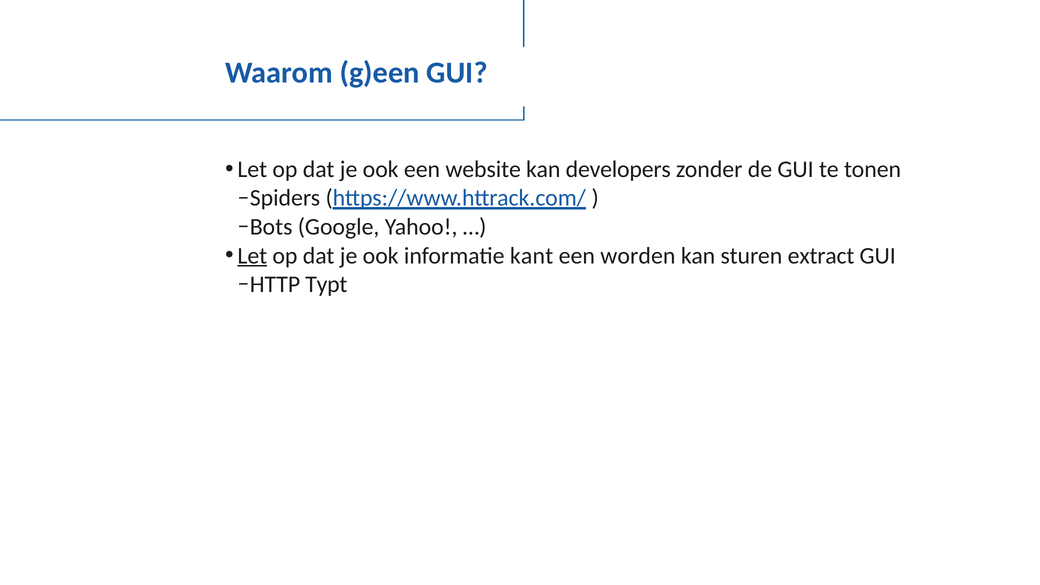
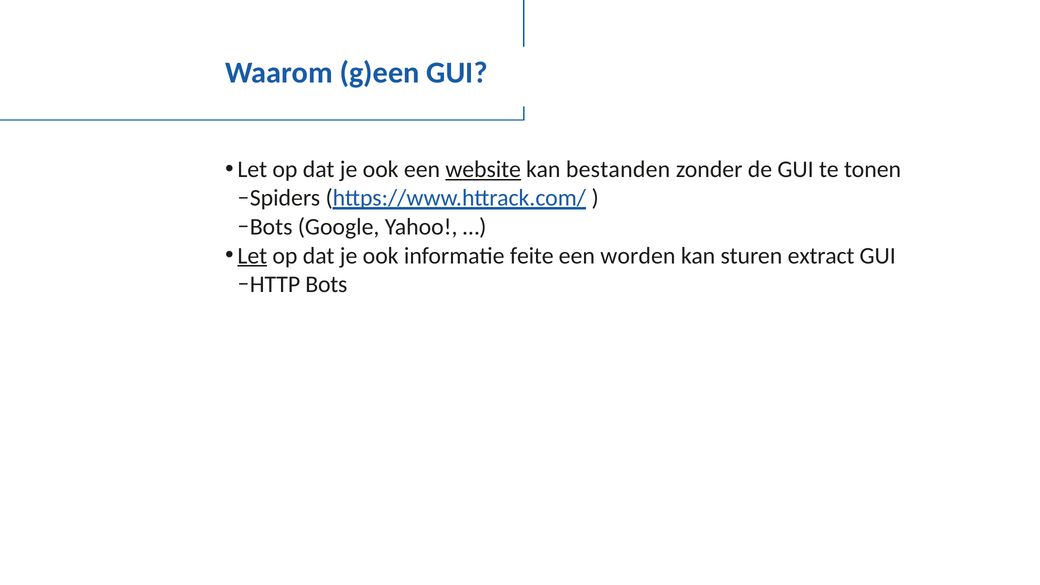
website underline: none -> present
developers: developers -> bestanden
kant: kant -> feite
HTTP Typt: Typt -> Bots
